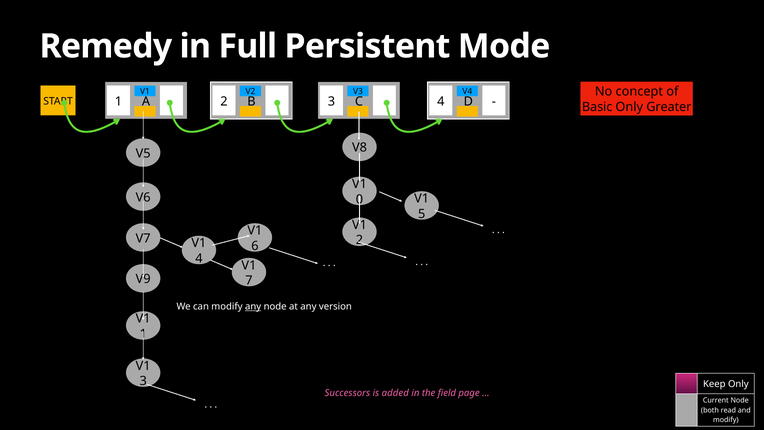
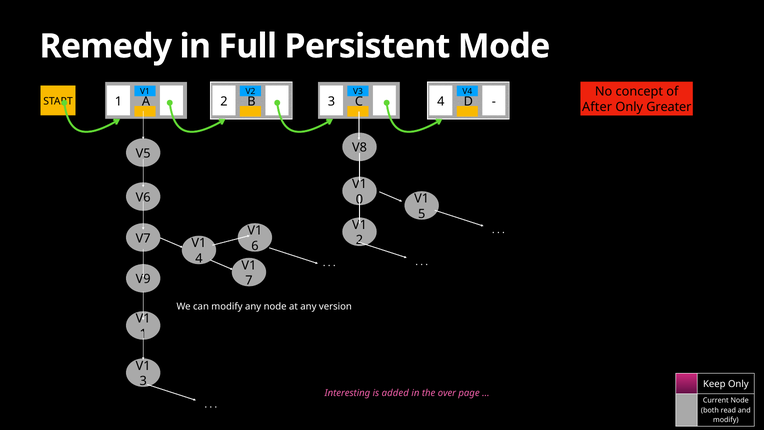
Basic: Basic -> After
any at (253, 306) underline: present -> none
Successors: Successors -> Interesting
field: field -> over
